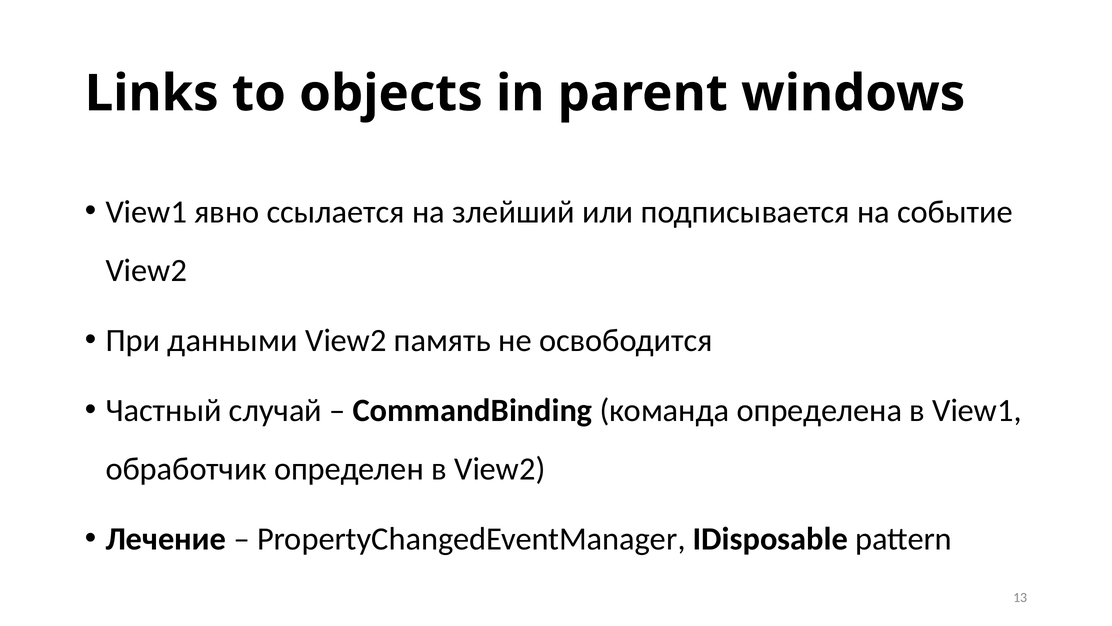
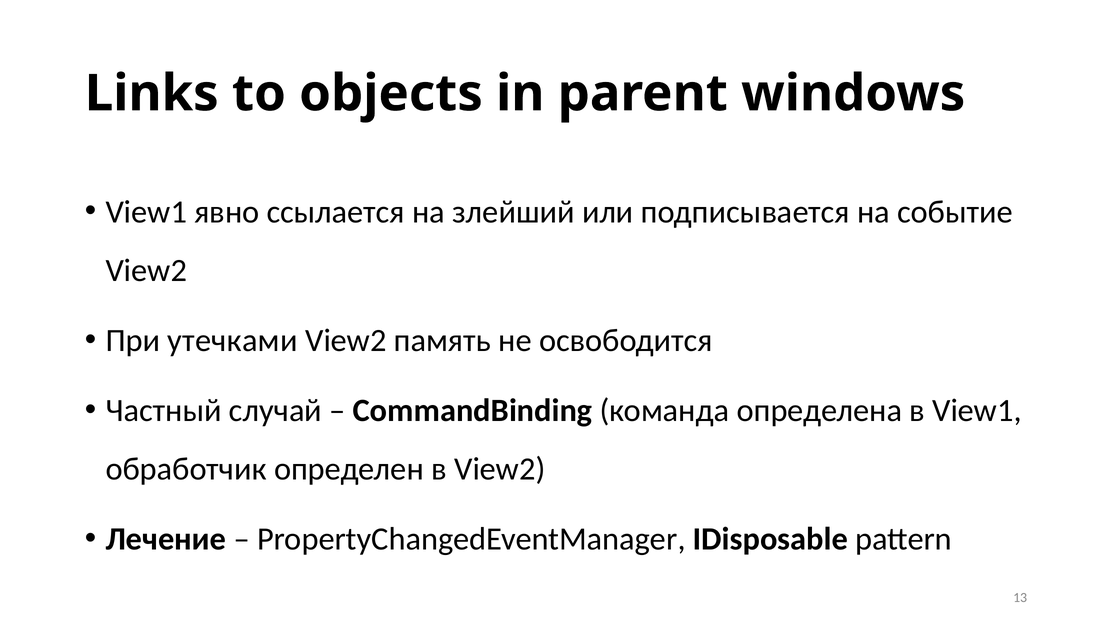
данными: данными -> утечками
